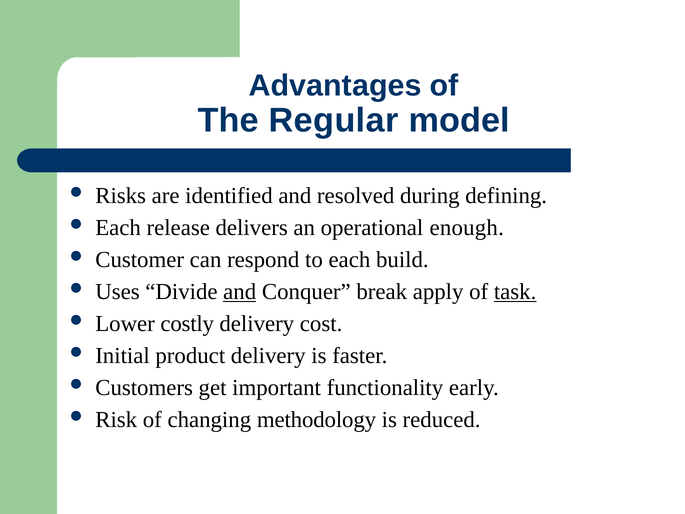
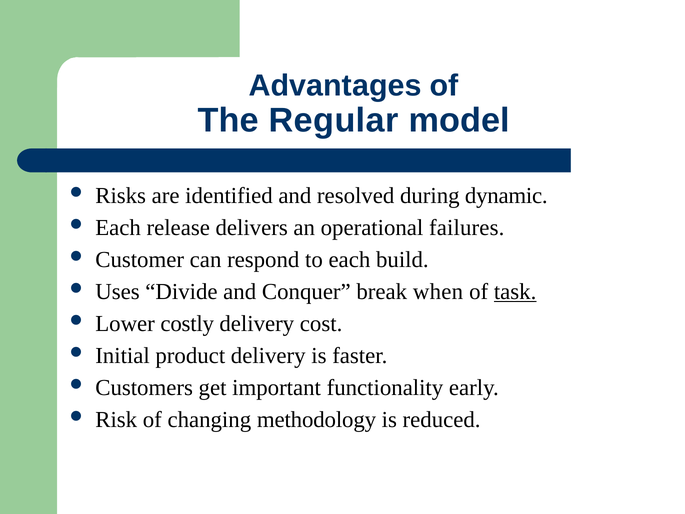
defining: defining -> dynamic
enough: enough -> failures
and at (240, 292) underline: present -> none
apply: apply -> when
